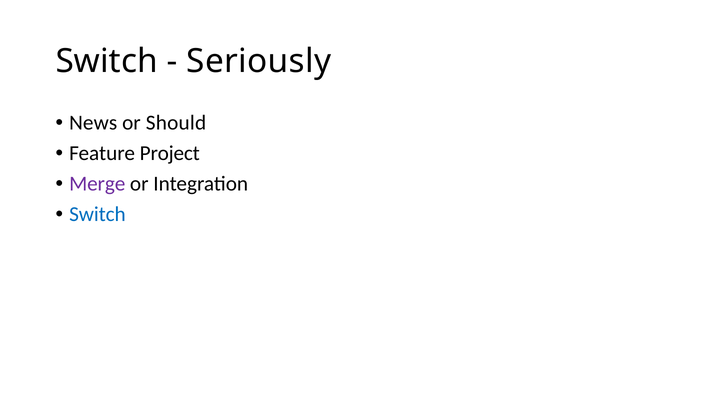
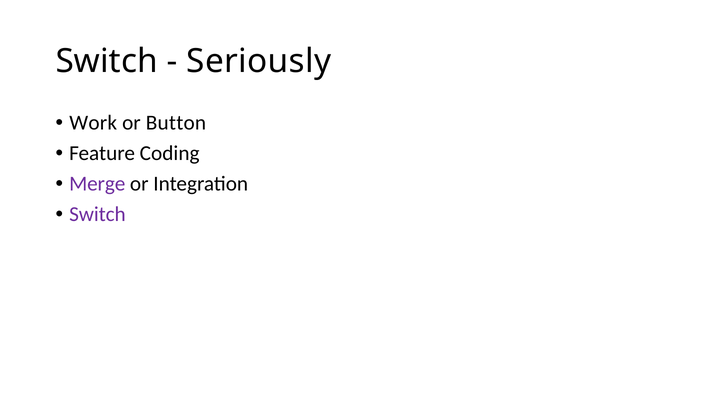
News: News -> Work
Should: Should -> Button
Project: Project -> Coding
Switch at (97, 215) colour: blue -> purple
